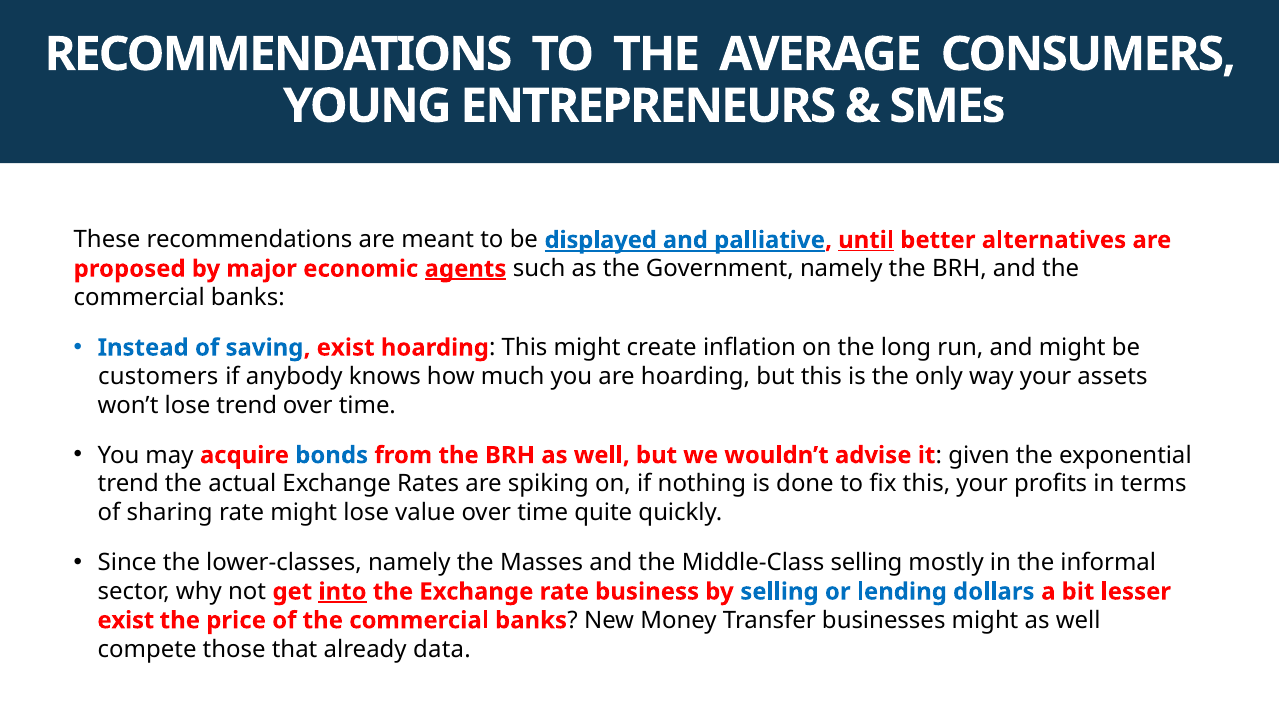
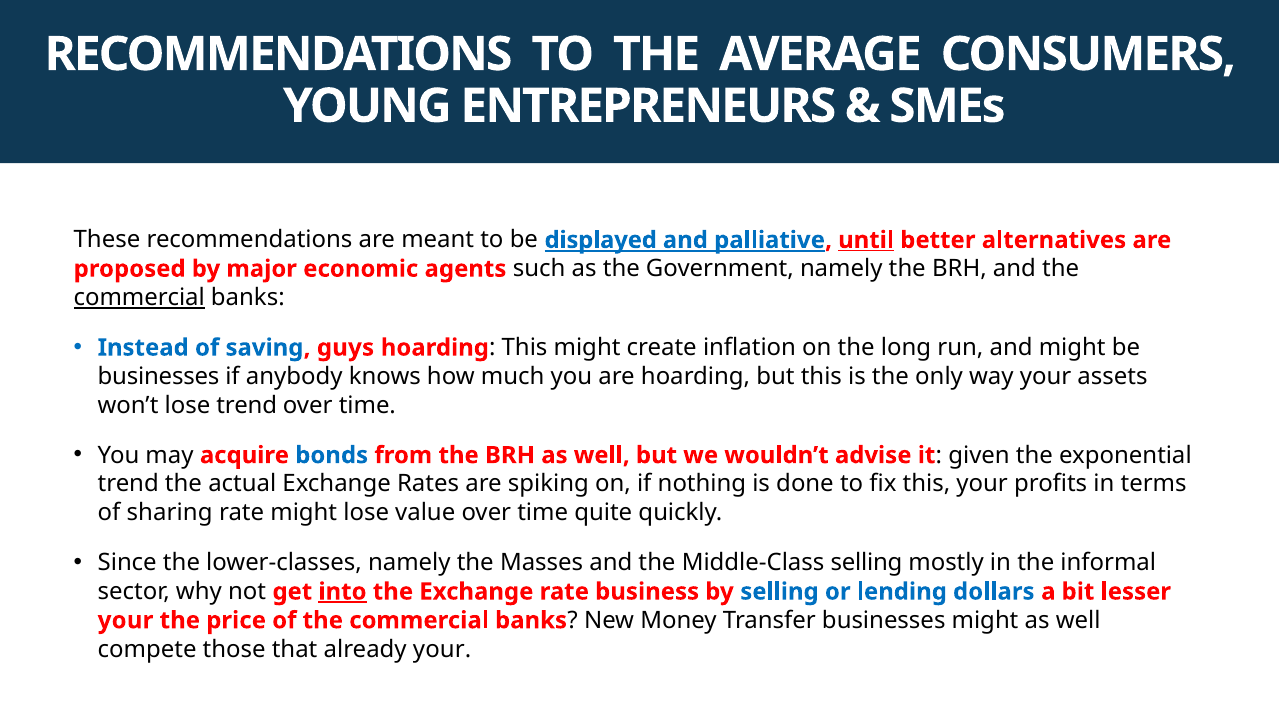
agents underline: present -> none
commercial at (139, 298) underline: none -> present
saving exist: exist -> guys
customers at (158, 377): customers -> businesses
exist at (126, 621): exist -> your
already data: data -> your
